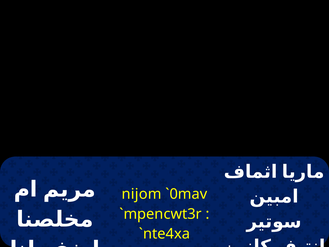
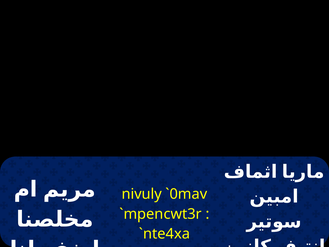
nijom: nijom -> nivuly
